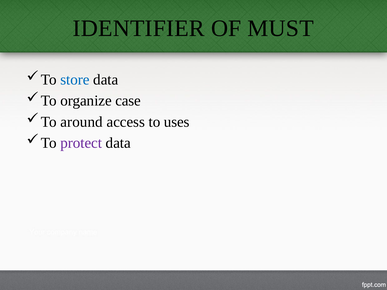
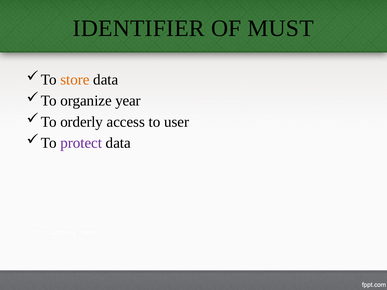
store colour: blue -> orange
case: case -> year
around: around -> orderly
uses: uses -> user
